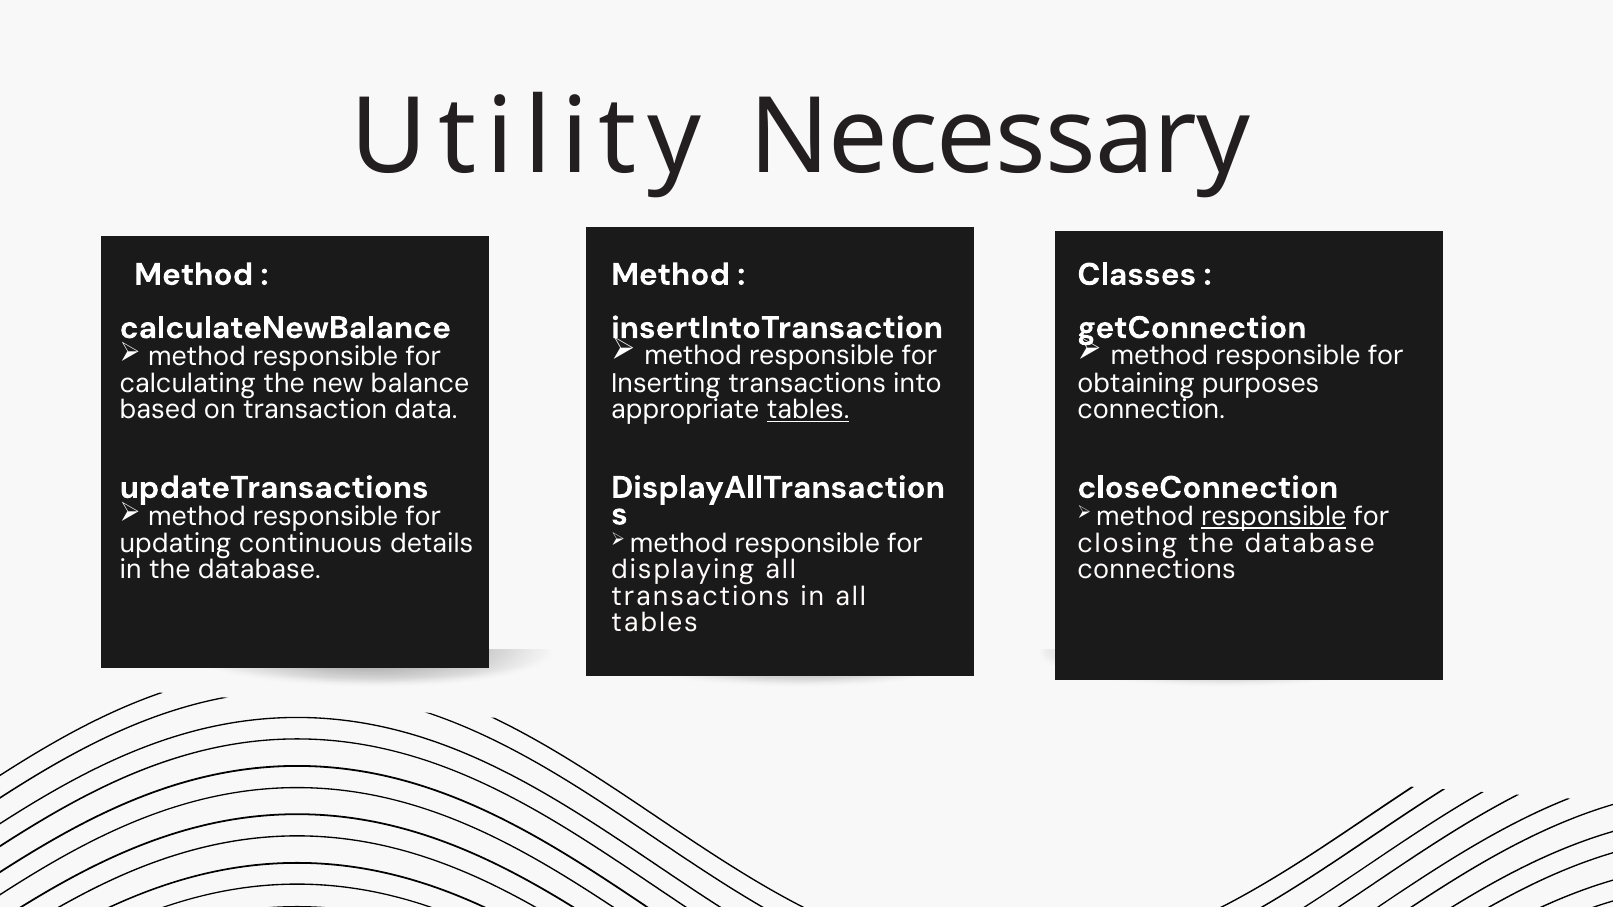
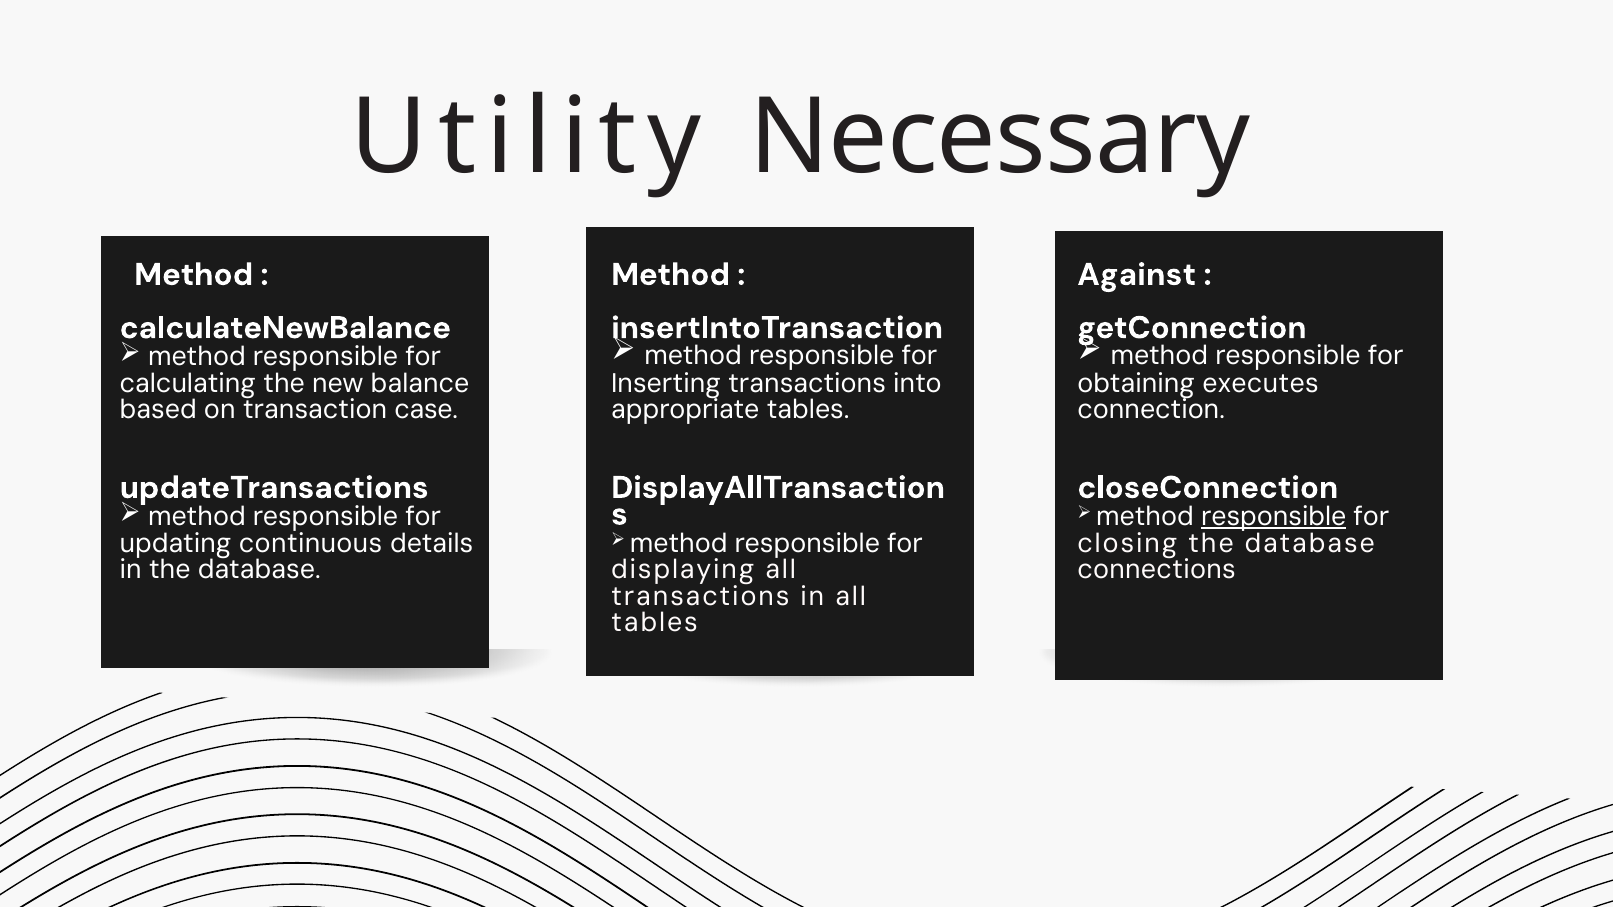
Classes: Classes -> Against
purposes: purposes -> executes
data: data -> case
tables at (808, 410) underline: present -> none
